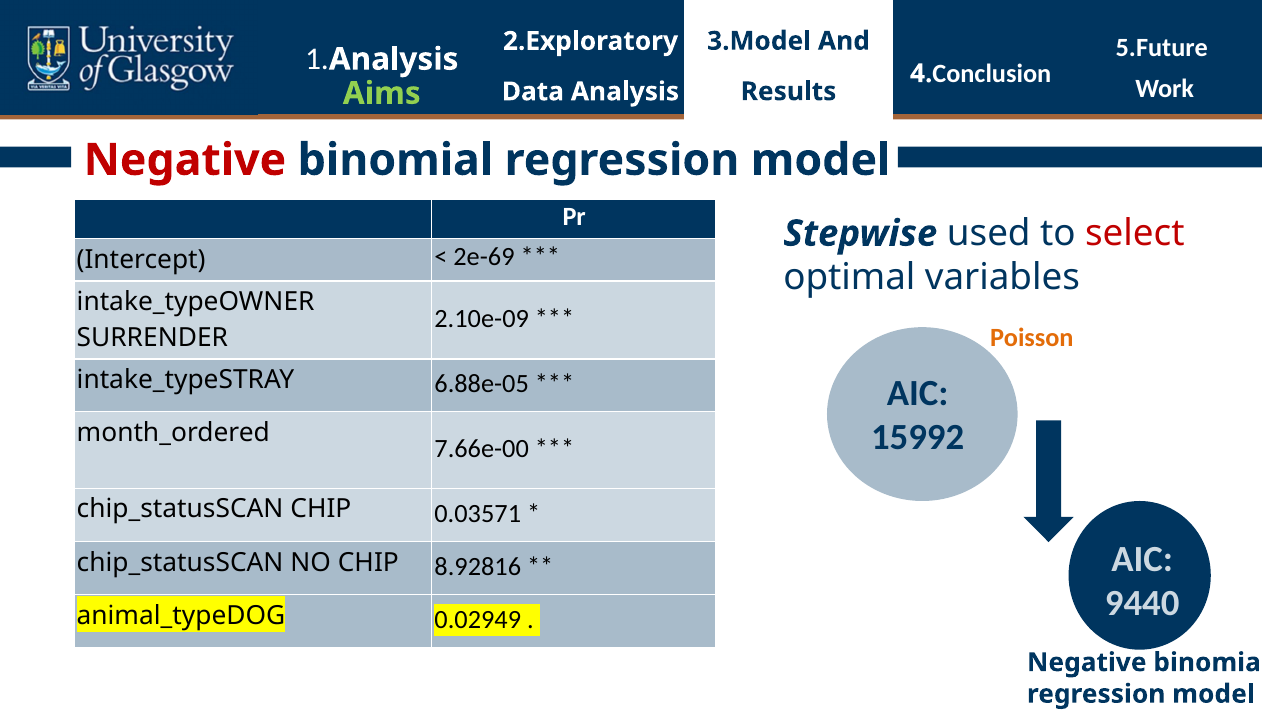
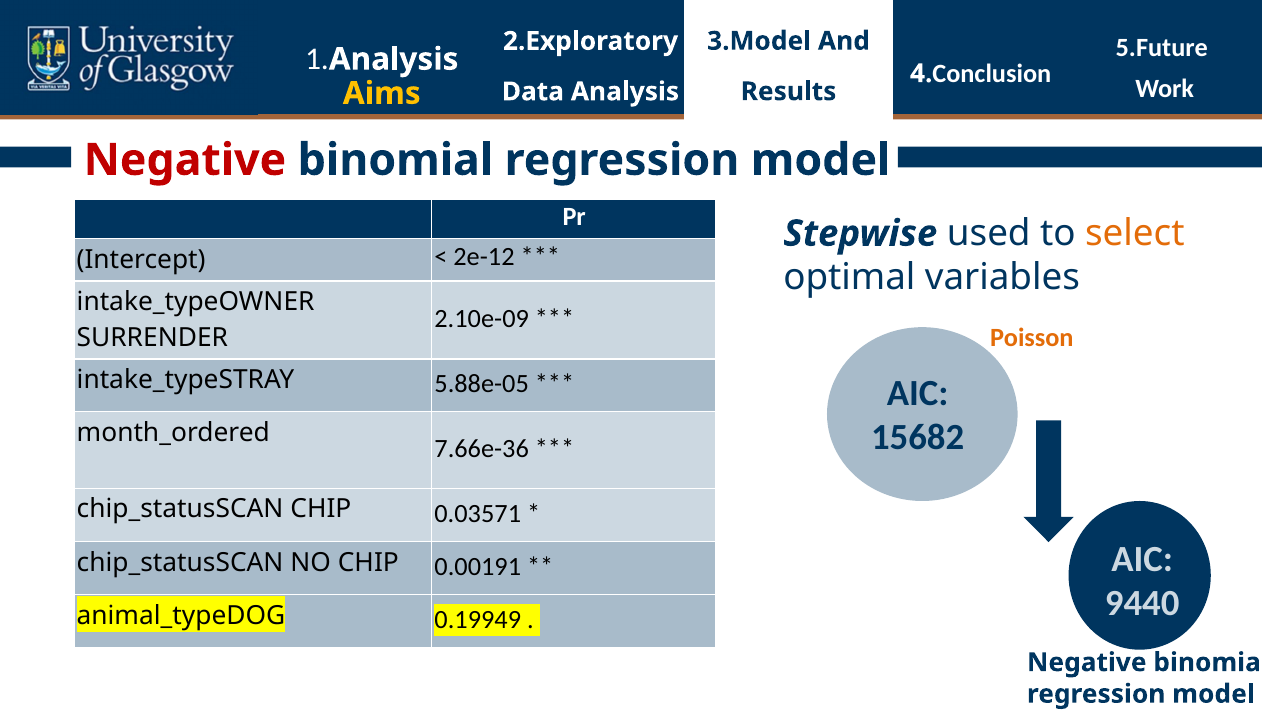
Aims colour: light green -> yellow
select colour: red -> orange
2e-69: 2e-69 -> 2e-12
6.88e-05: 6.88e-05 -> 5.88e-05
15992: 15992 -> 15682
7.66e-00: 7.66e-00 -> 7.66e-36
8.92816: 8.92816 -> 0.00191
0.02949: 0.02949 -> 0.19949
